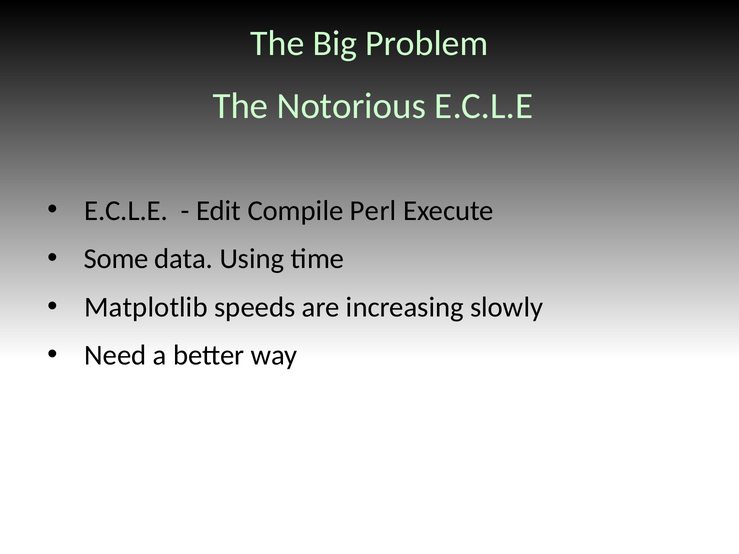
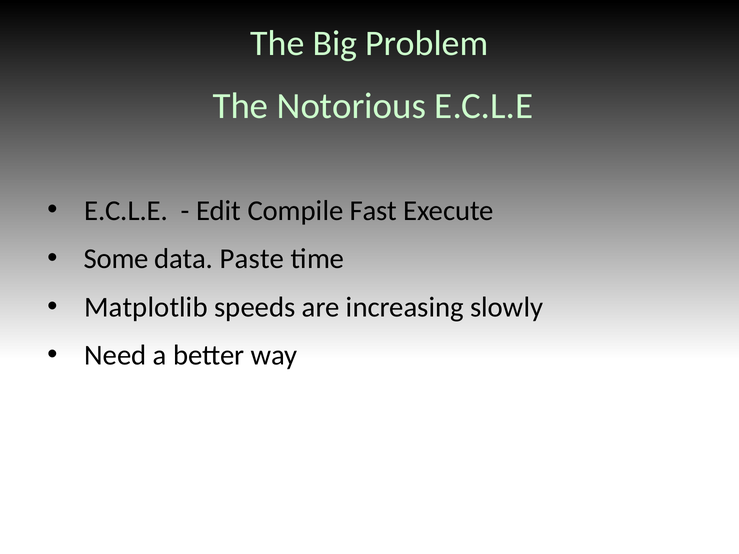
Perl: Perl -> Fast
Using: Using -> Paste
